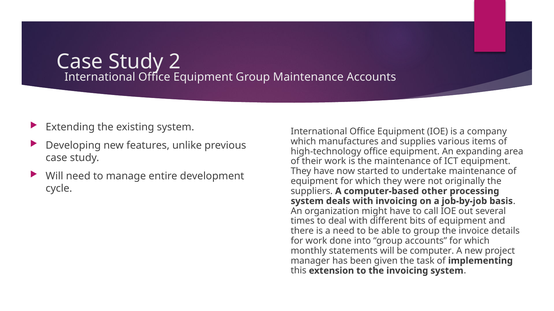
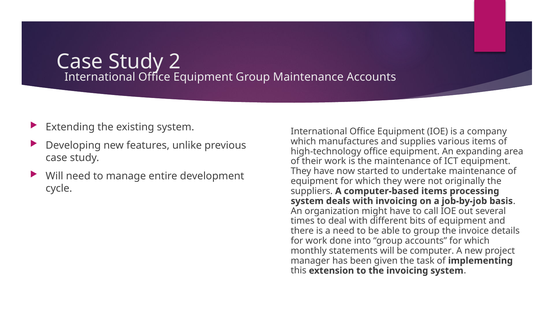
computer-based other: other -> items
